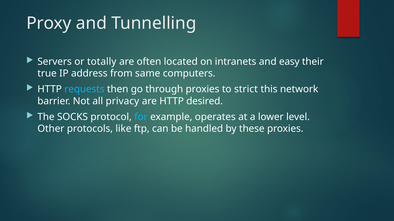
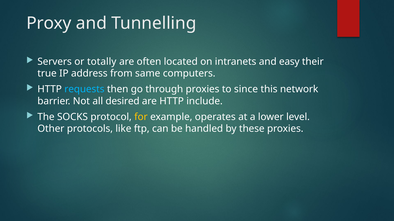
strict: strict -> since
privacy: privacy -> desired
desired: desired -> include
for colour: light blue -> yellow
